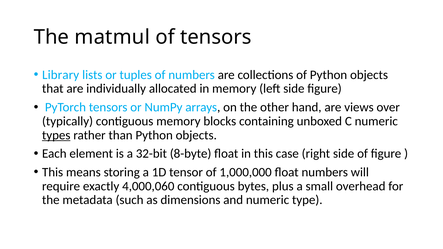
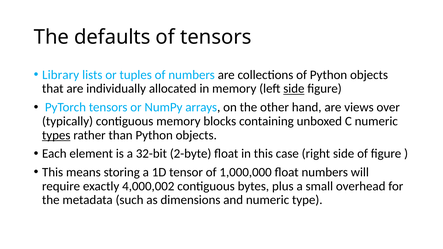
matmul: matmul -> defaults
side at (294, 89) underline: none -> present
8-byte: 8-byte -> 2-byte
4,000,060: 4,000,060 -> 4,000,002
